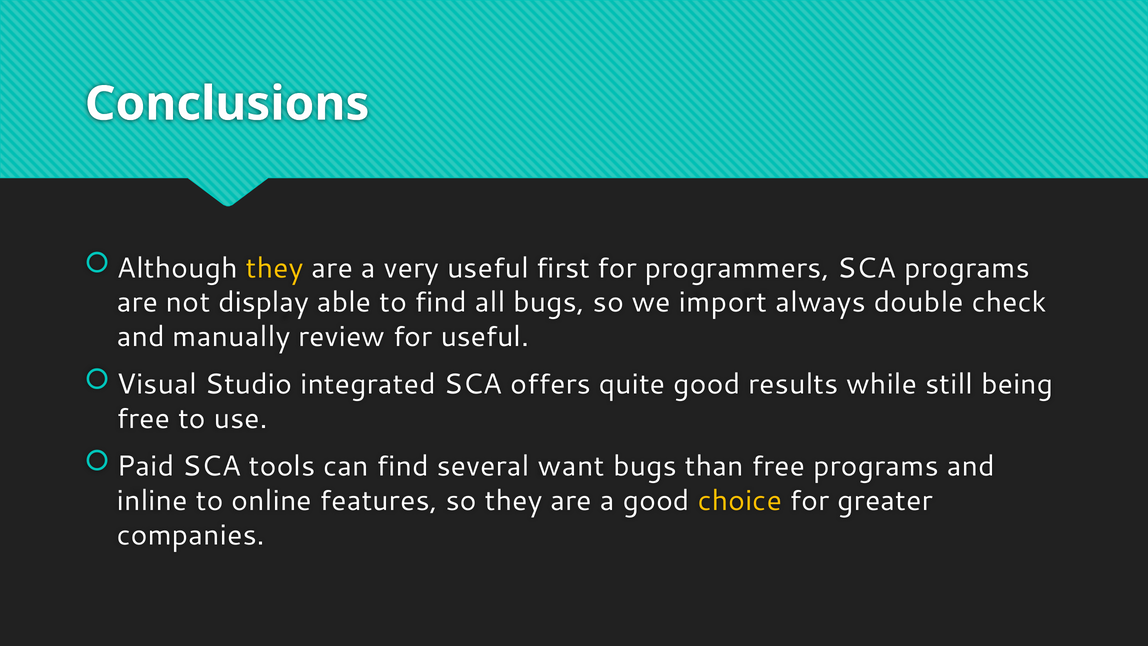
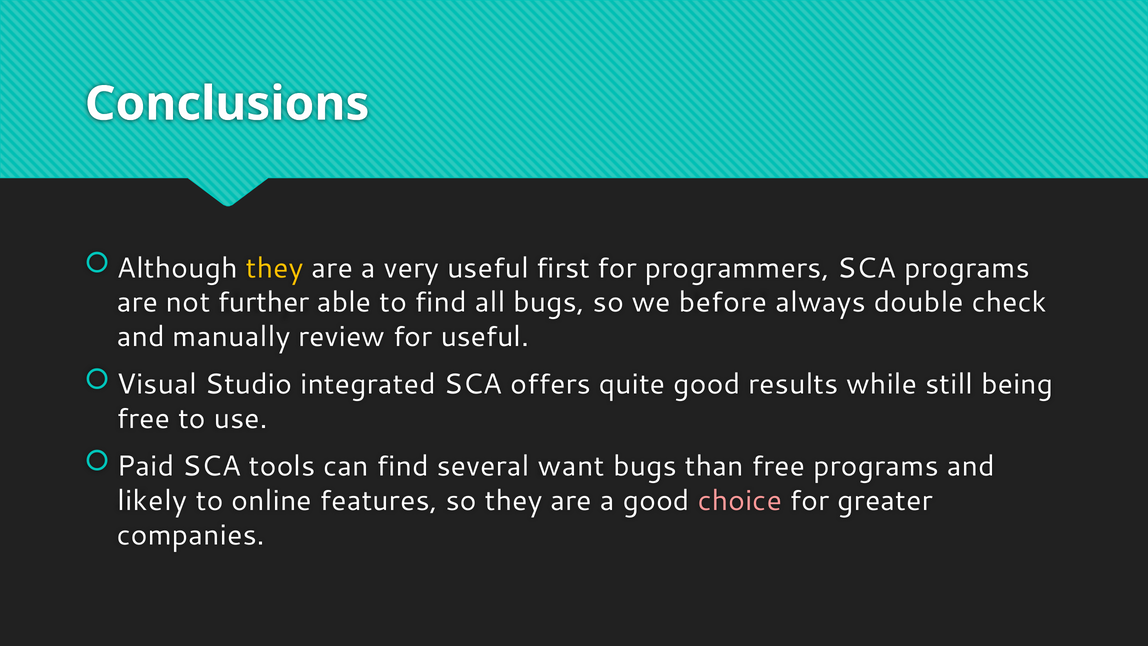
display: display -> further
import: import -> before
inline: inline -> likely
choice colour: yellow -> pink
